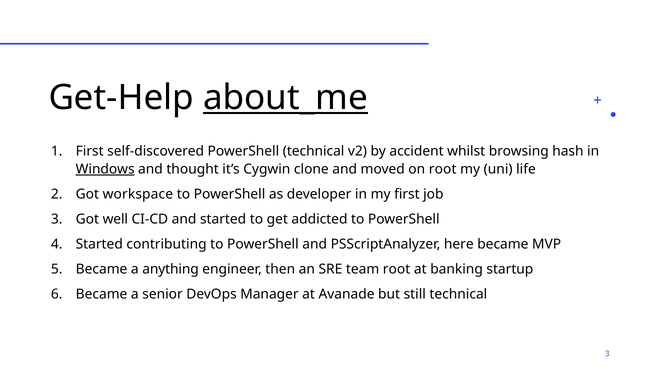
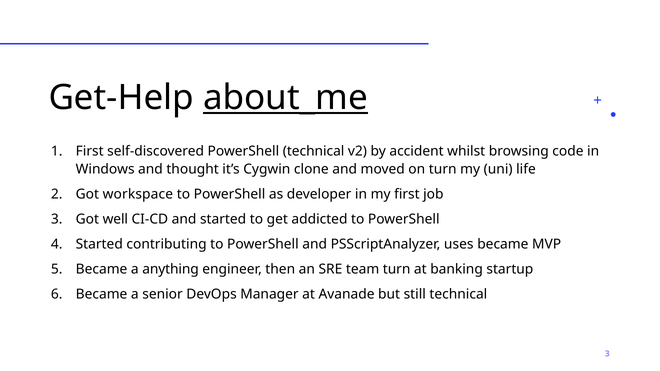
hash: hash -> code
Windows underline: present -> none
on root: root -> turn
here: here -> uses
team root: root -> turn
